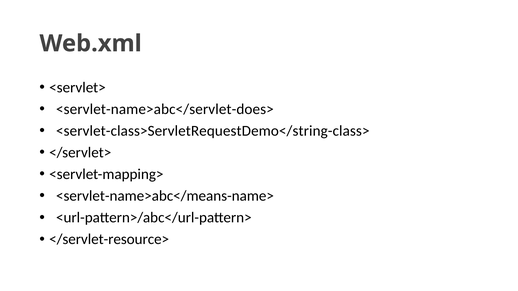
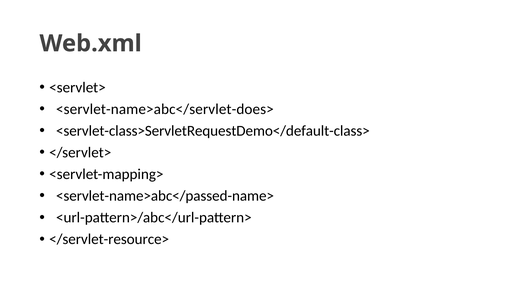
<servlet-class>ServletRequestDemo</string-class>: <servlet-class>ServletRequestDemo</string-class> -> <servlet-class>ServletRequestDemo</default-class>
<servlet-name>abc</means-name>: <servlet-name>abc</means-name> -> <servlet-name>abc</passed-name>
